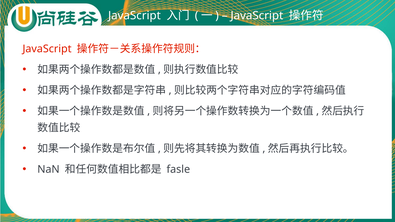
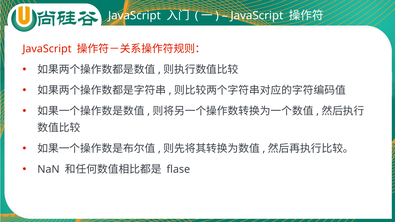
fasle: fasle -> flase
